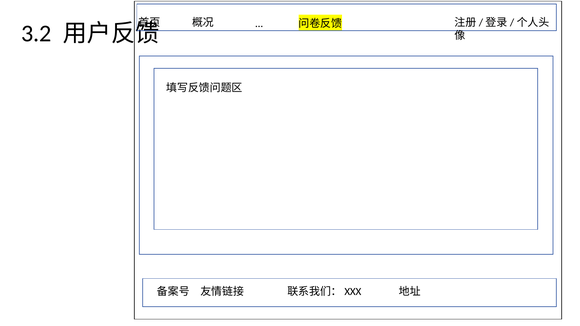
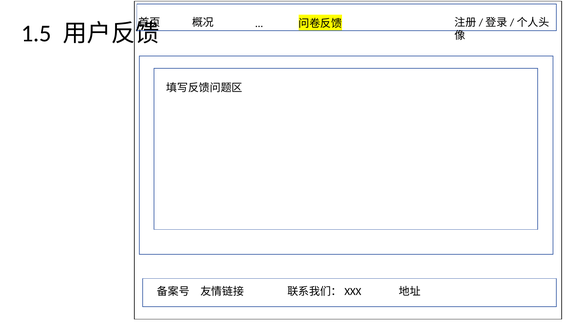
3.2: 3.2 -> 1.5
